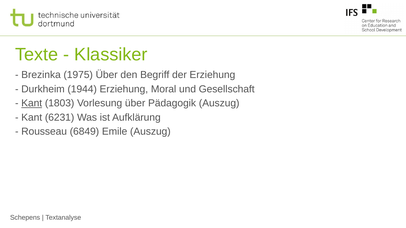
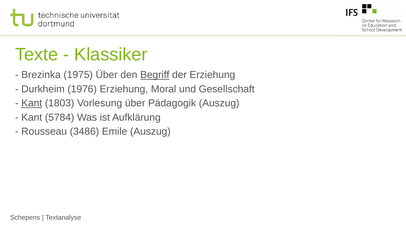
Begriff underline: none -> present
1944: 1944 -> 1976
6231: 6231 -> 5784
6849: 6849 -> 3486
